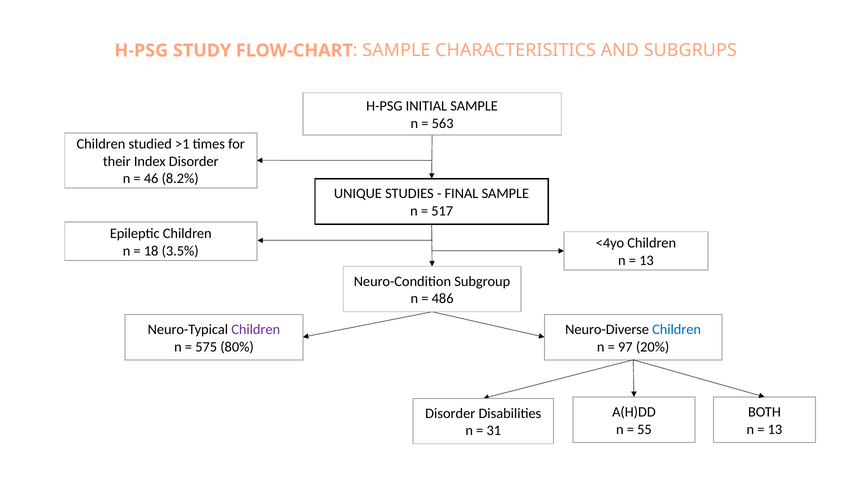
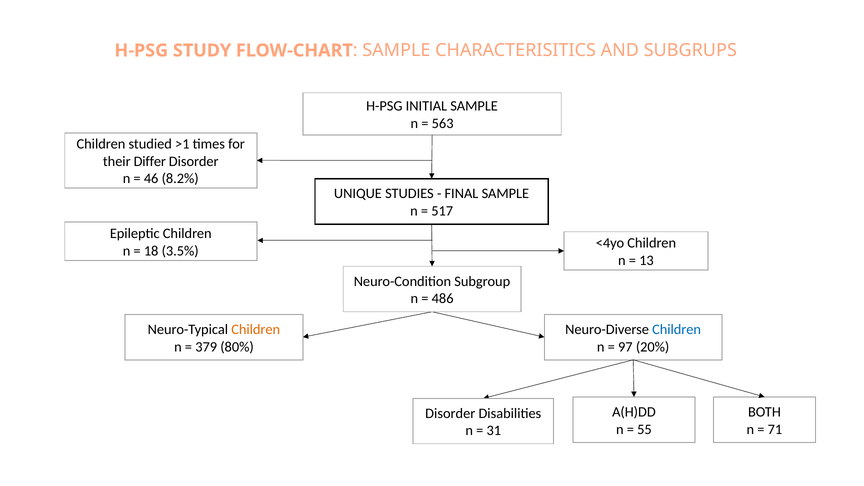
Index: Index -> Differ
Children at (256, 329) colour: purple -> orange
575: 575 -> 379
13 at (775, 429): 13 -> 71
